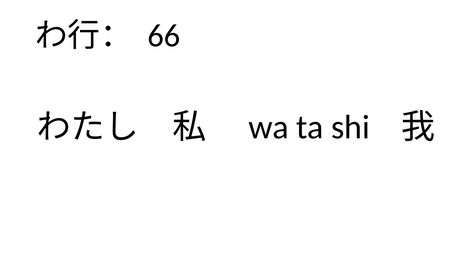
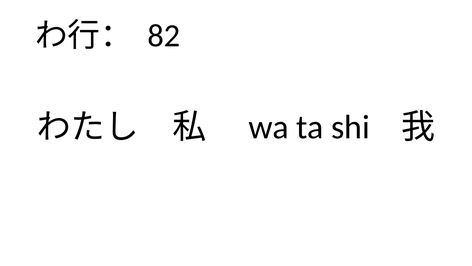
66: 66 -> 82
